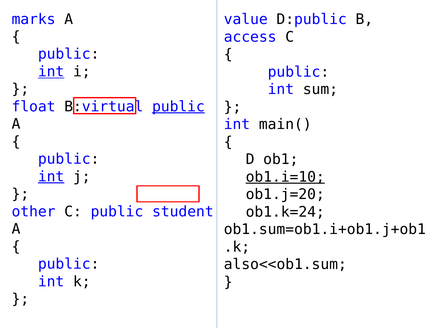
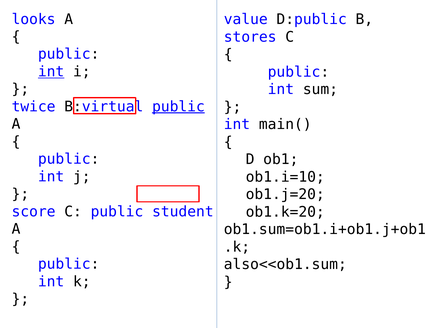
marks: marks -> looks
access: access -> stores
float: float -> twice
int at (51, 177) underline: present -> none
ob1.i=10 underline: present -> none
other: other -> score
ob1.k=24: ob1.k=24 -> ob1.k=20
